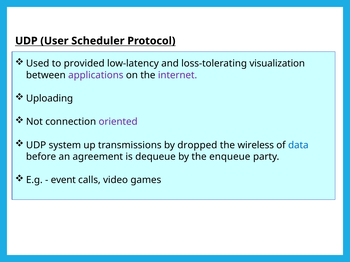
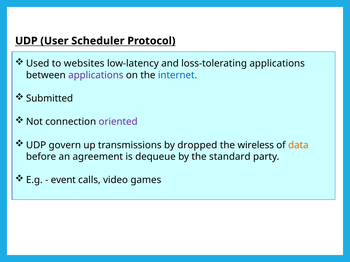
provided: provided -> websites
loss-tolerating visualization: visualization -> applications
internet colour: purple -> blue
Uploading: Uploading -> Submitted
system: system -> govern
data colour: blue -> orange
enqueue: enqueue -> standard
